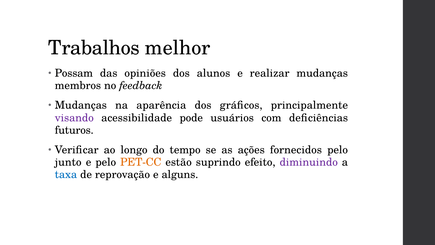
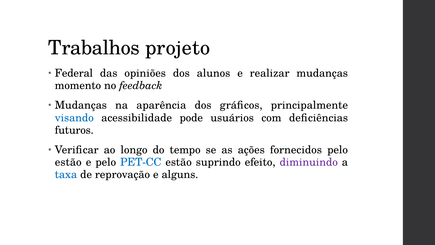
melhor: melhor -> projeto
Possam: Possam -> Federal
membros: membros -> momento
visando colour: purple -> blue
junto at (68, 162): junto -> estão
PET-CC colour: orange -> blue
